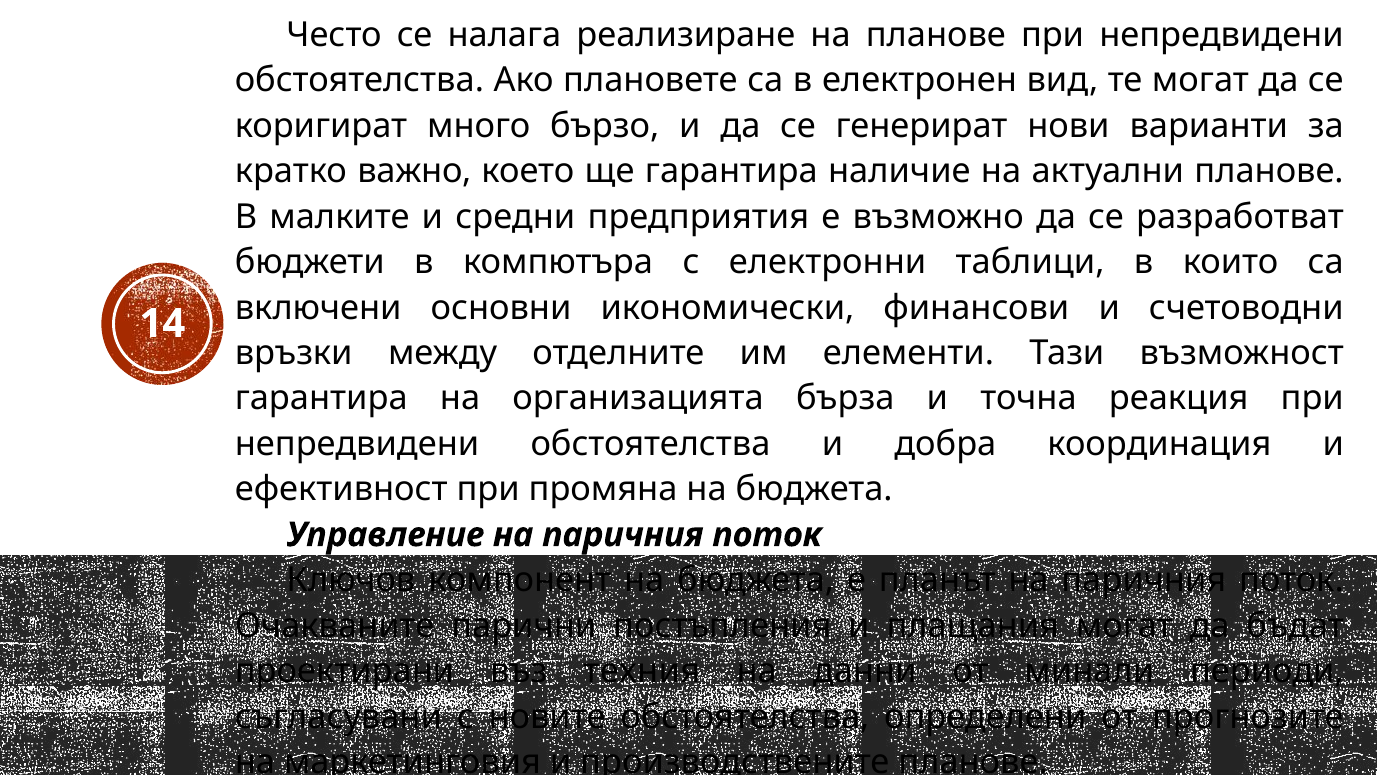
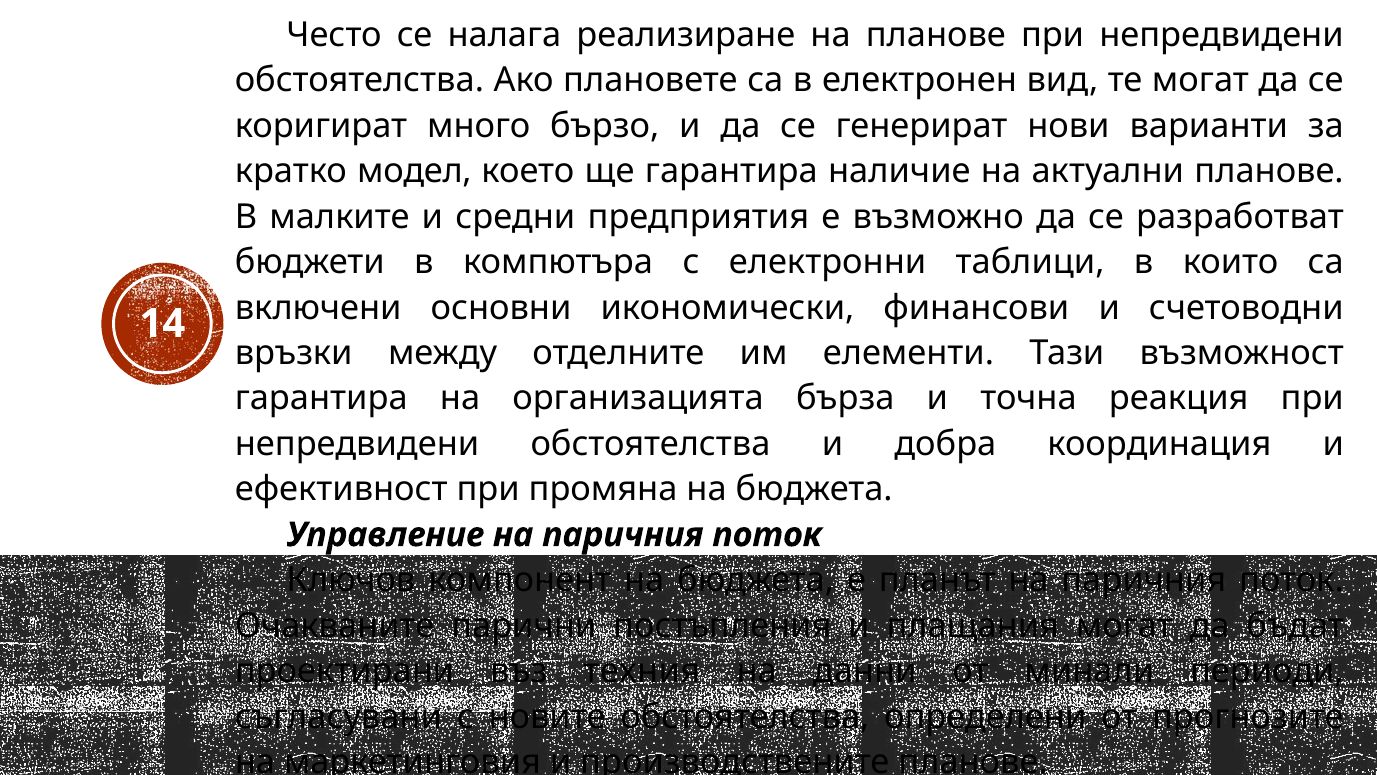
важно: важно -> модел
